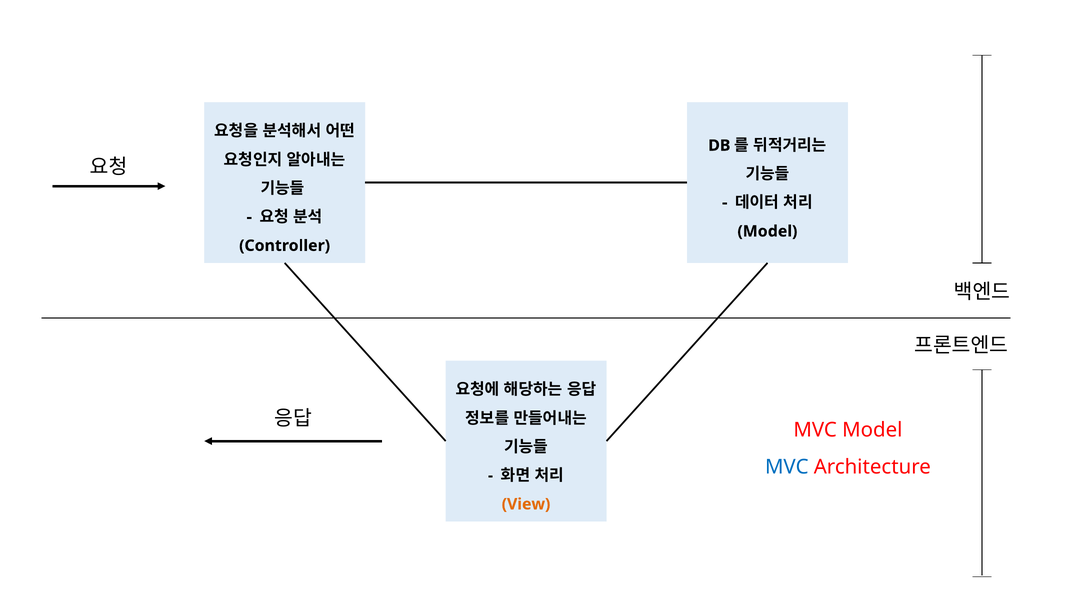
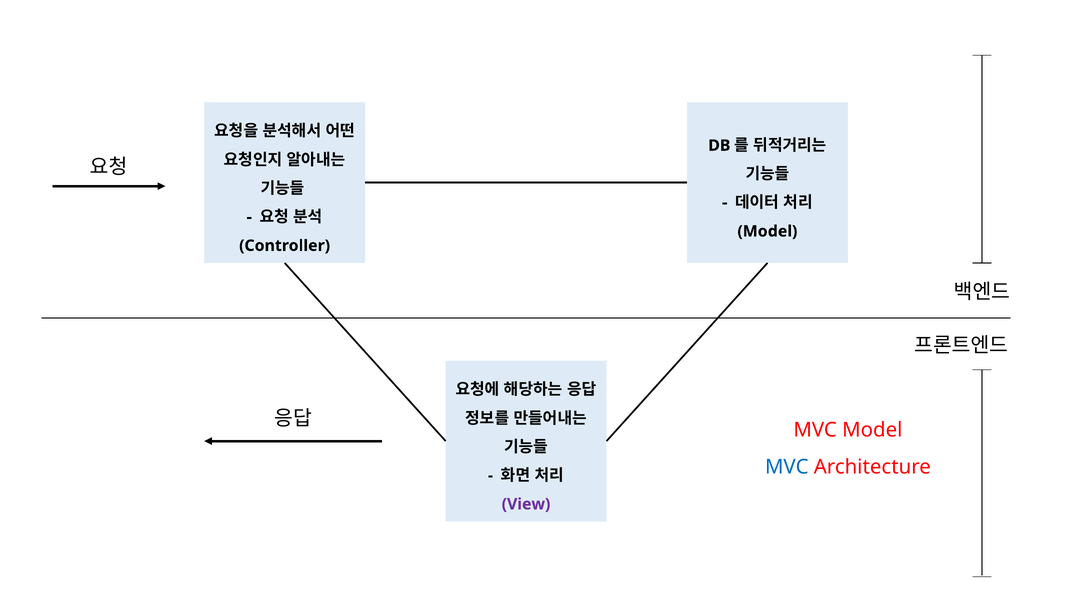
View colour: orange -> purple
